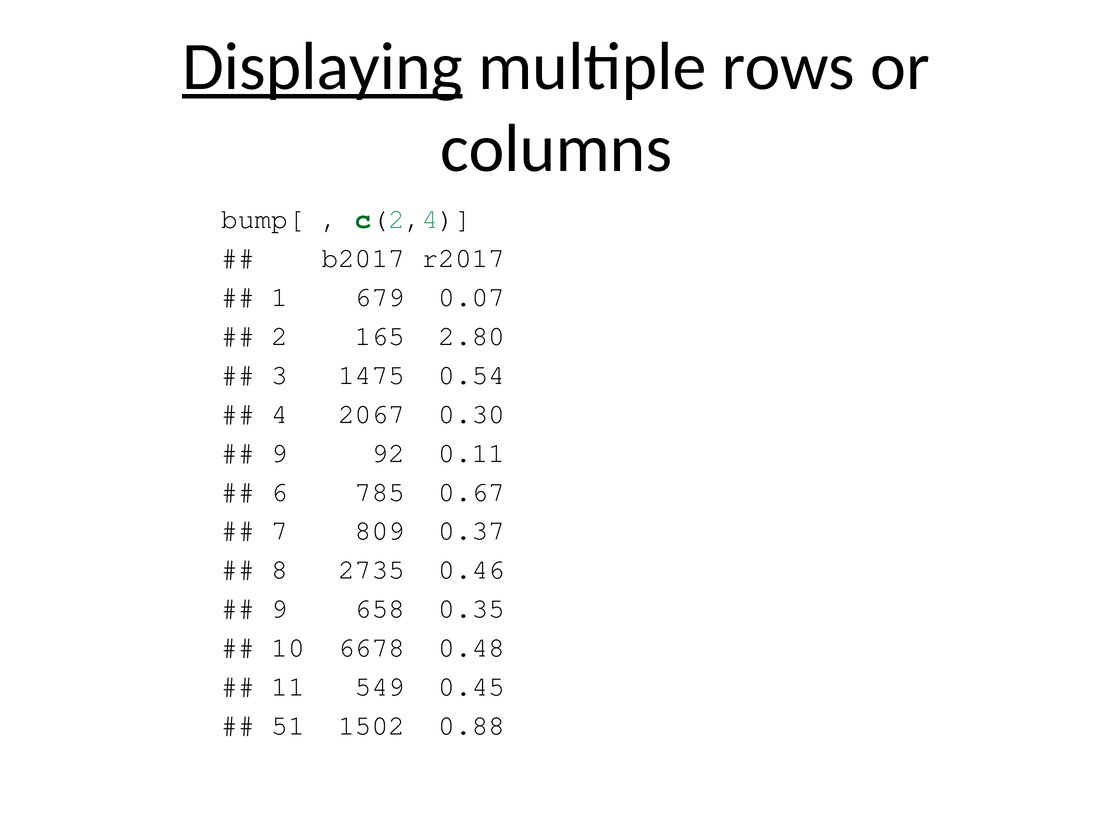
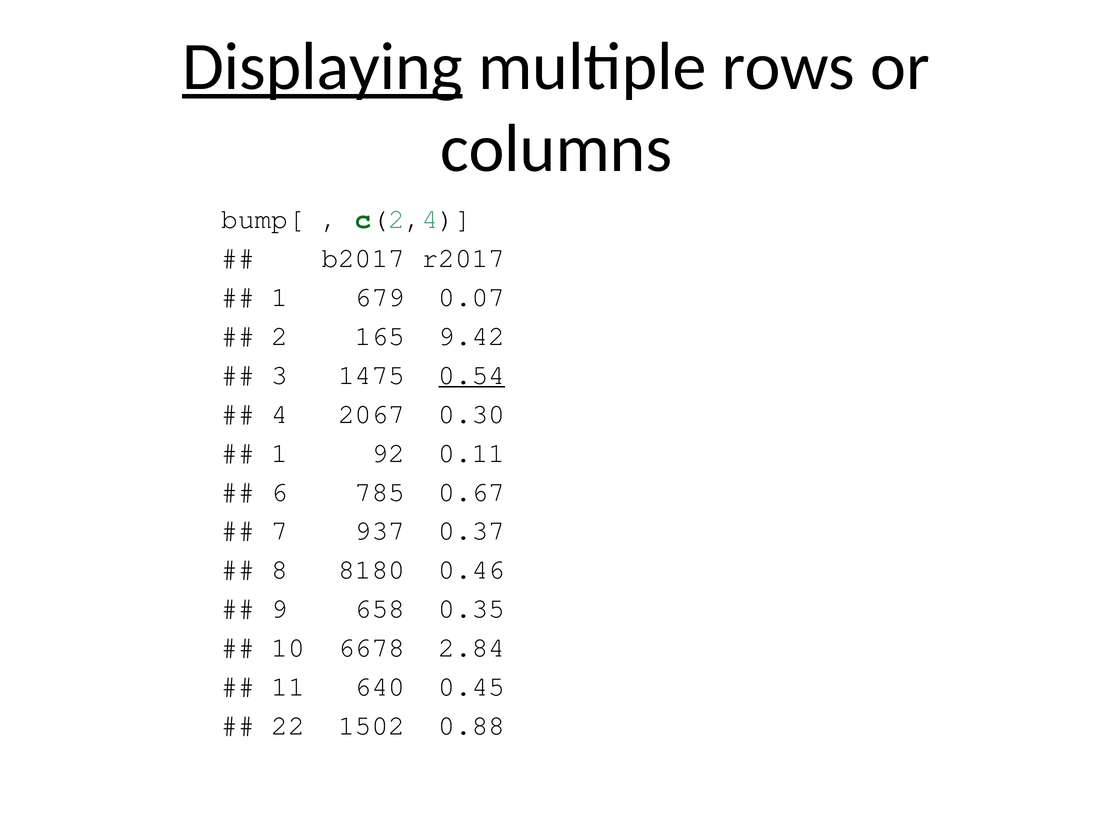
2.80: 2.80 -> 9.42
0.54 underline: none -> present
9 at (280, 453): 9 -> 1
809: 809 -> 937
2735: 2735 -> 8180
0.48: 0.48 -> 2.84
549: 549 -> 640
51: 51 -> 22
